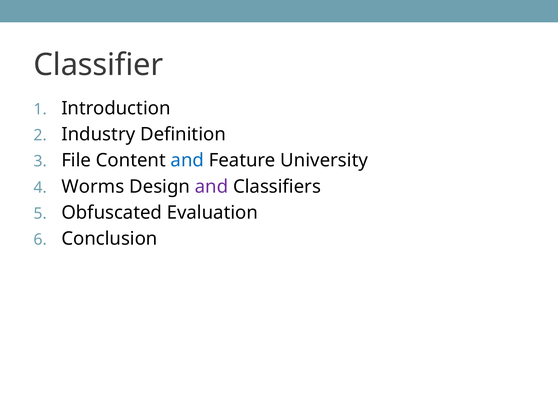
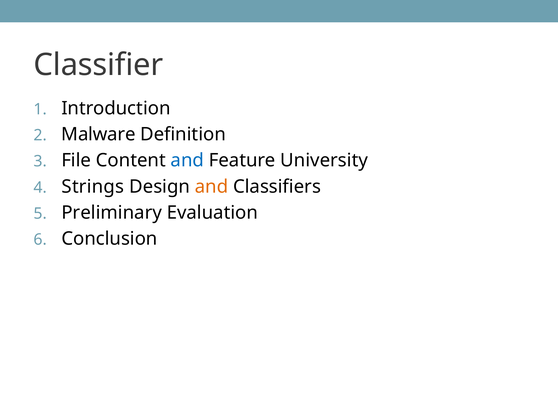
Industry: Industry -> Malware
Worms: Worms -> Strings
and at (212, 186) colour: purple -> orange
Obfuscated: Obfuscated -> Preliminary
